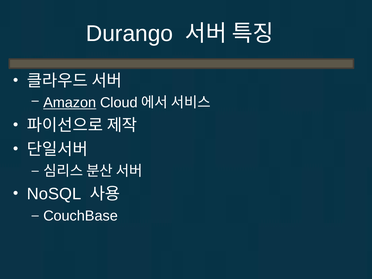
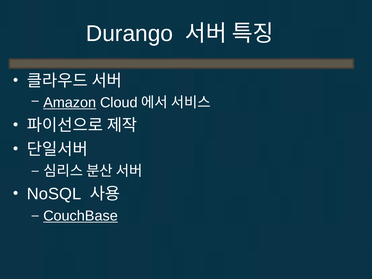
CouchBase underline: none -> present
